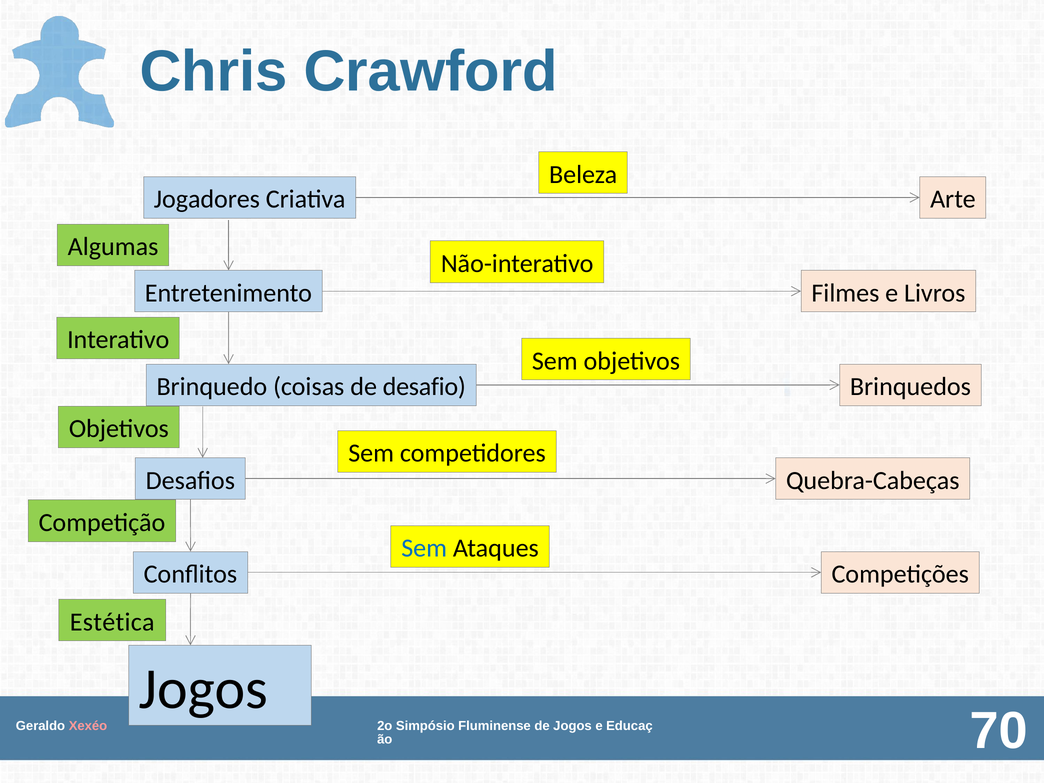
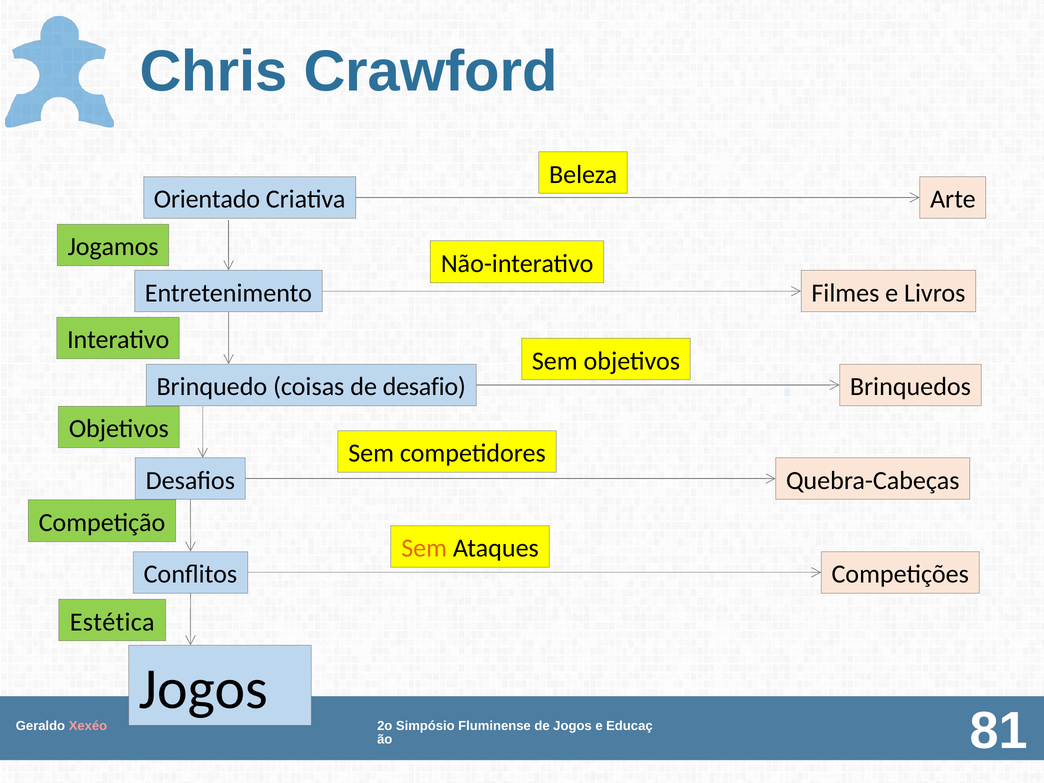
Jogadores: Jogadores -> Orientado
Algumas: Algumas -> Jogamos
Sem at (424, 548) colour: blue -> orange
70: 70 -> 81
